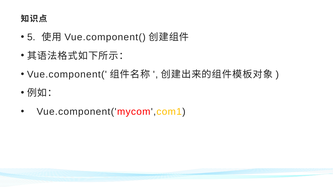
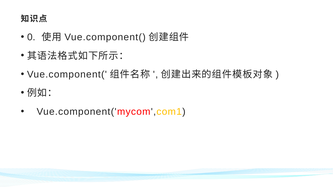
5: 5 -> 0
